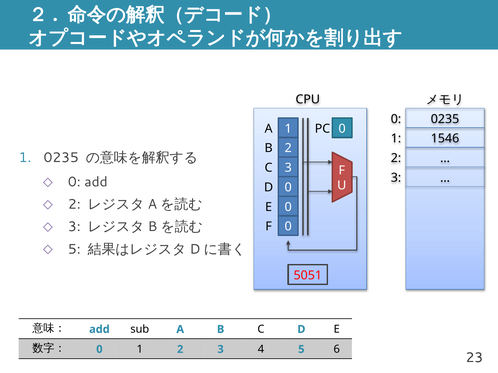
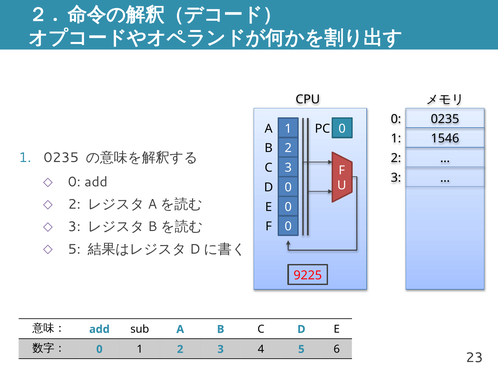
5051: 5051 -> 9225
